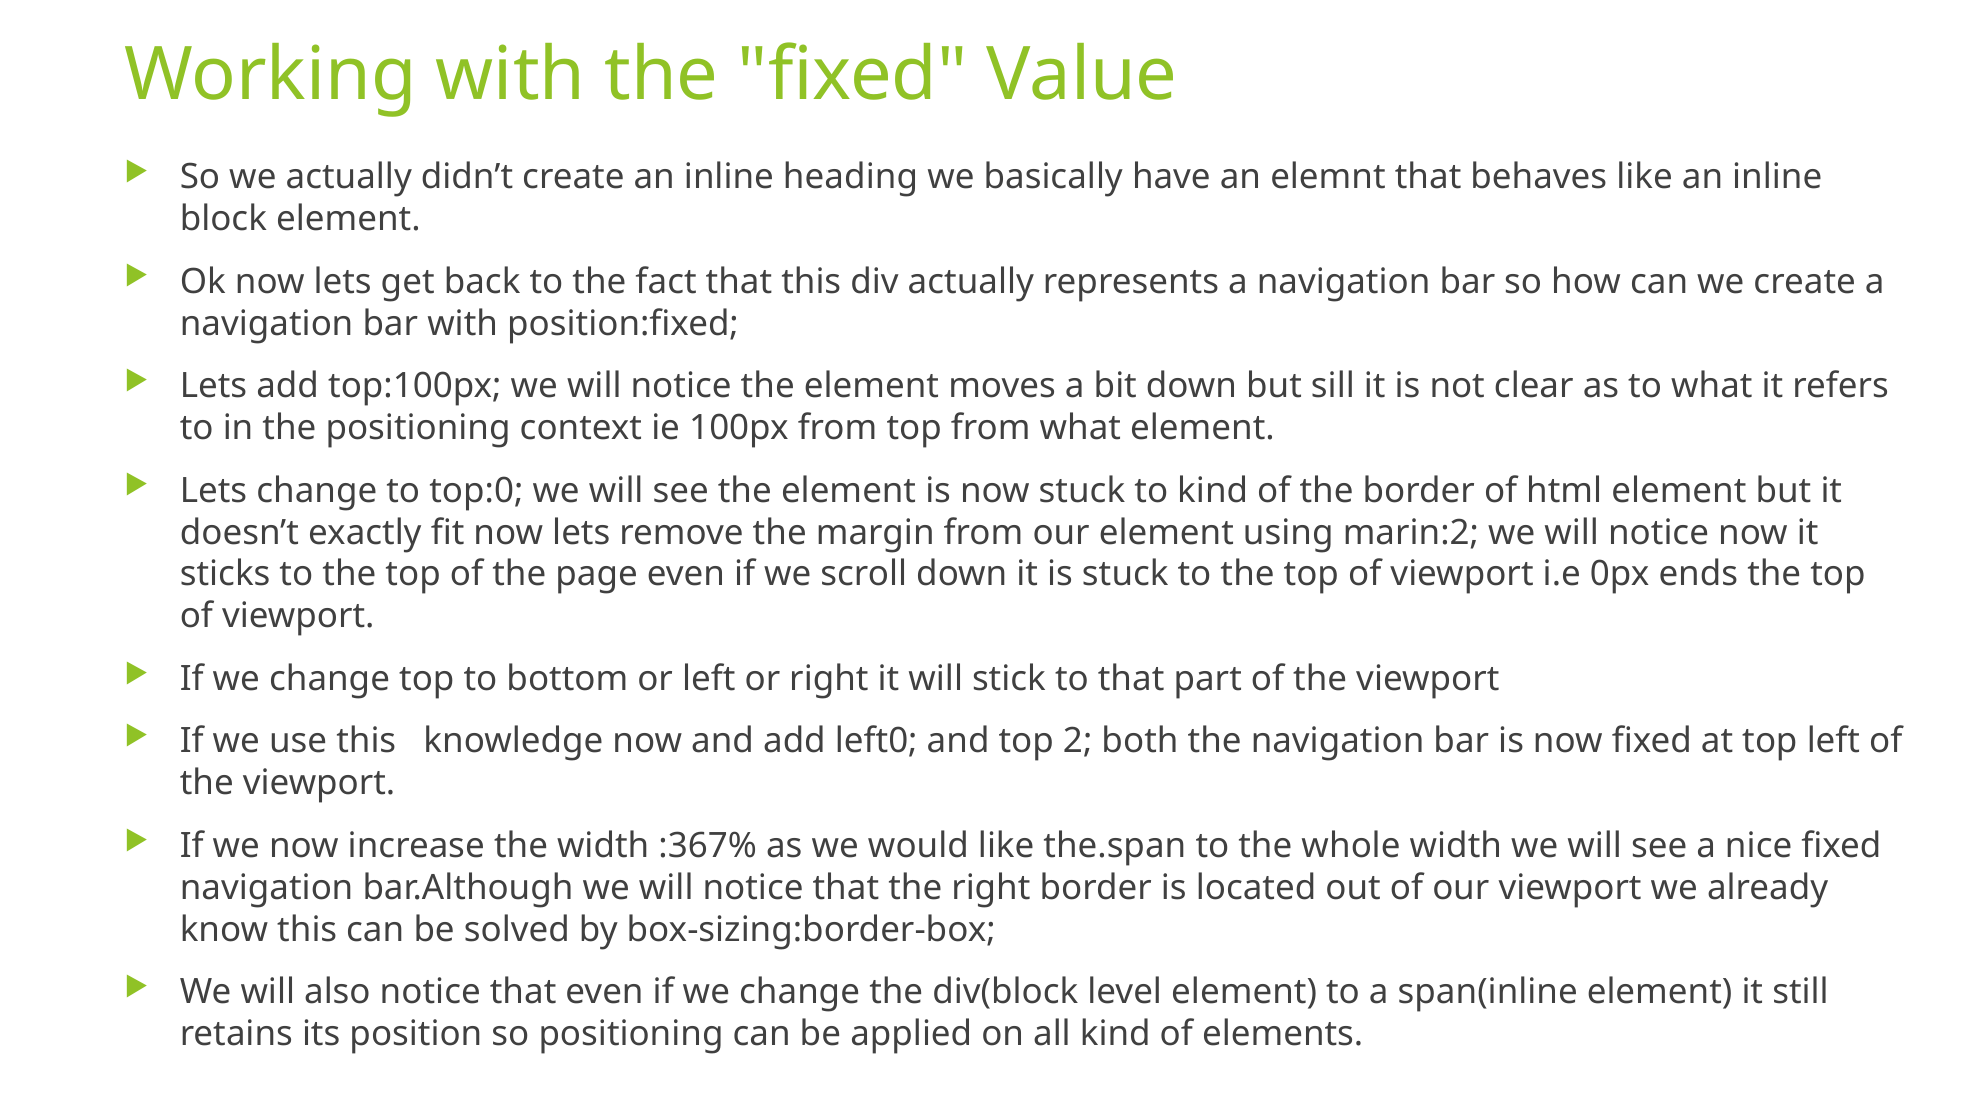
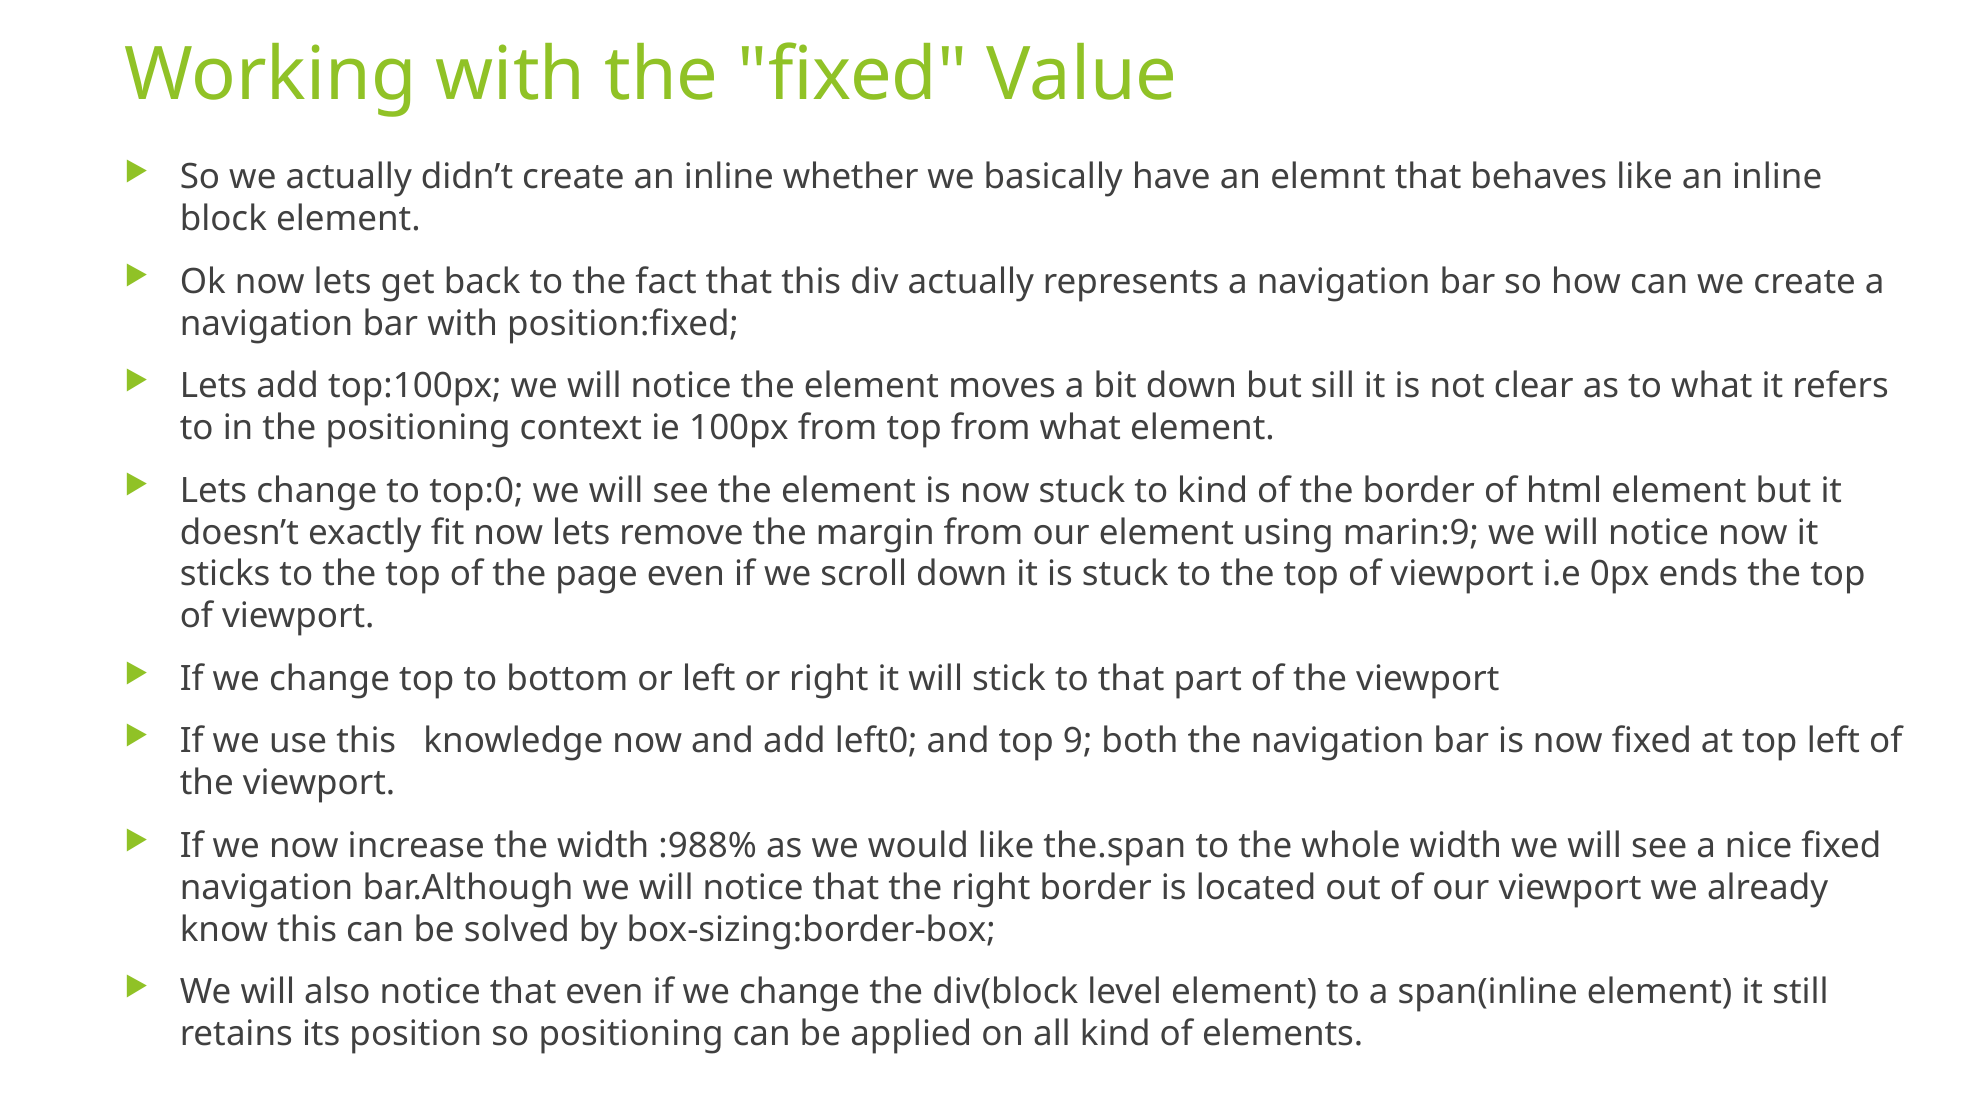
heading: heading -> whether
marin:2: marin:2 -> marin:9
2: 2 -> 9
:367%: :367% -> :988%
